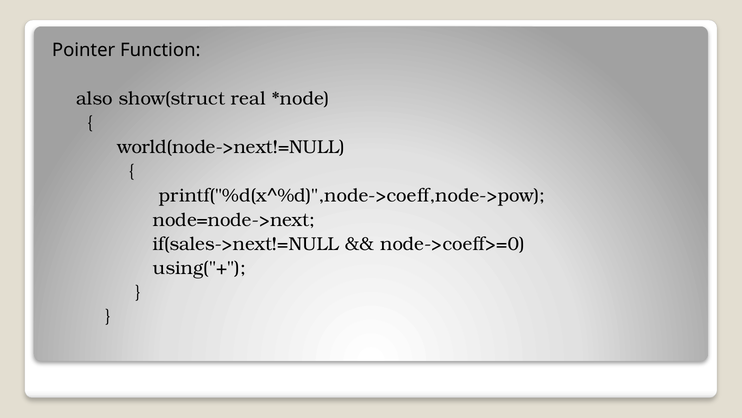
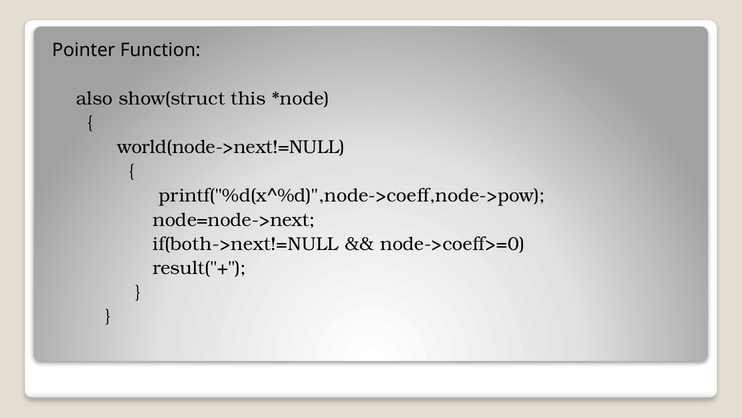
real: real -> this
if(sales->next!=NULL: if(sales->next!=NULL -> if(both->next!=NULL
using("+: using("+ -> result("+
